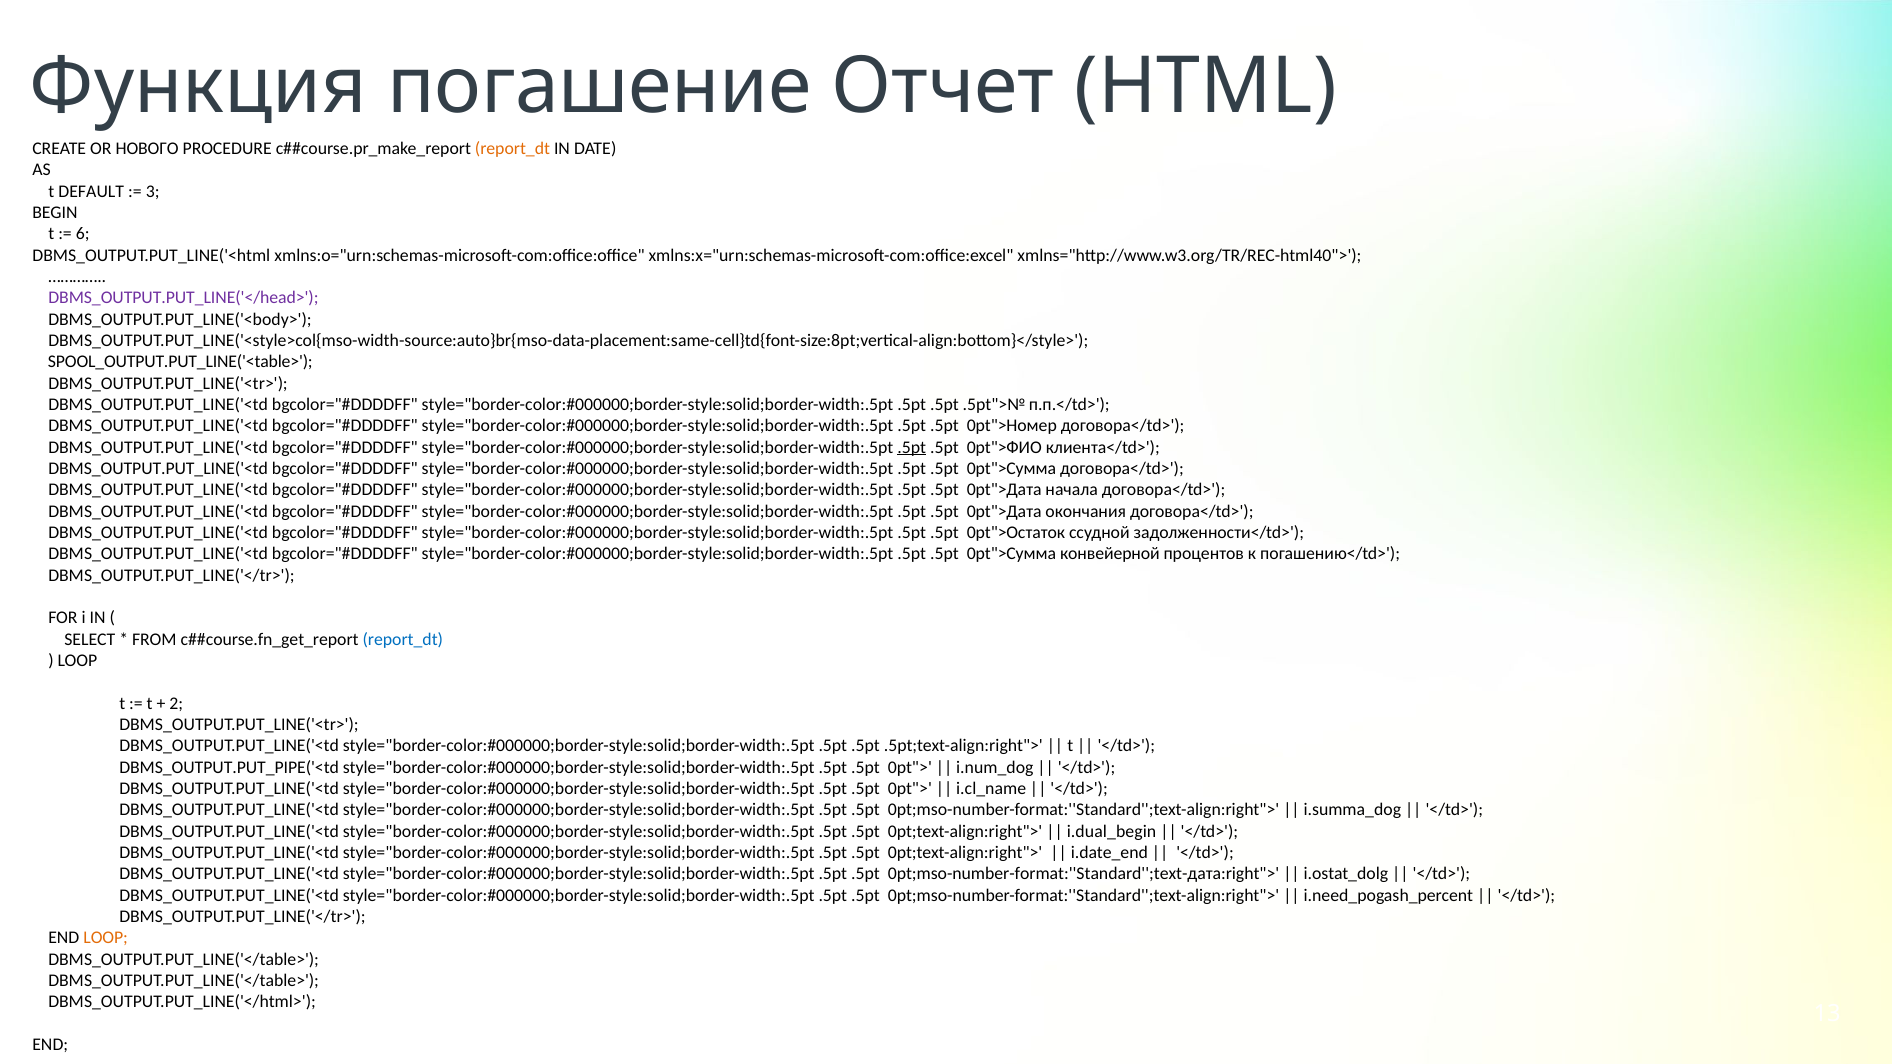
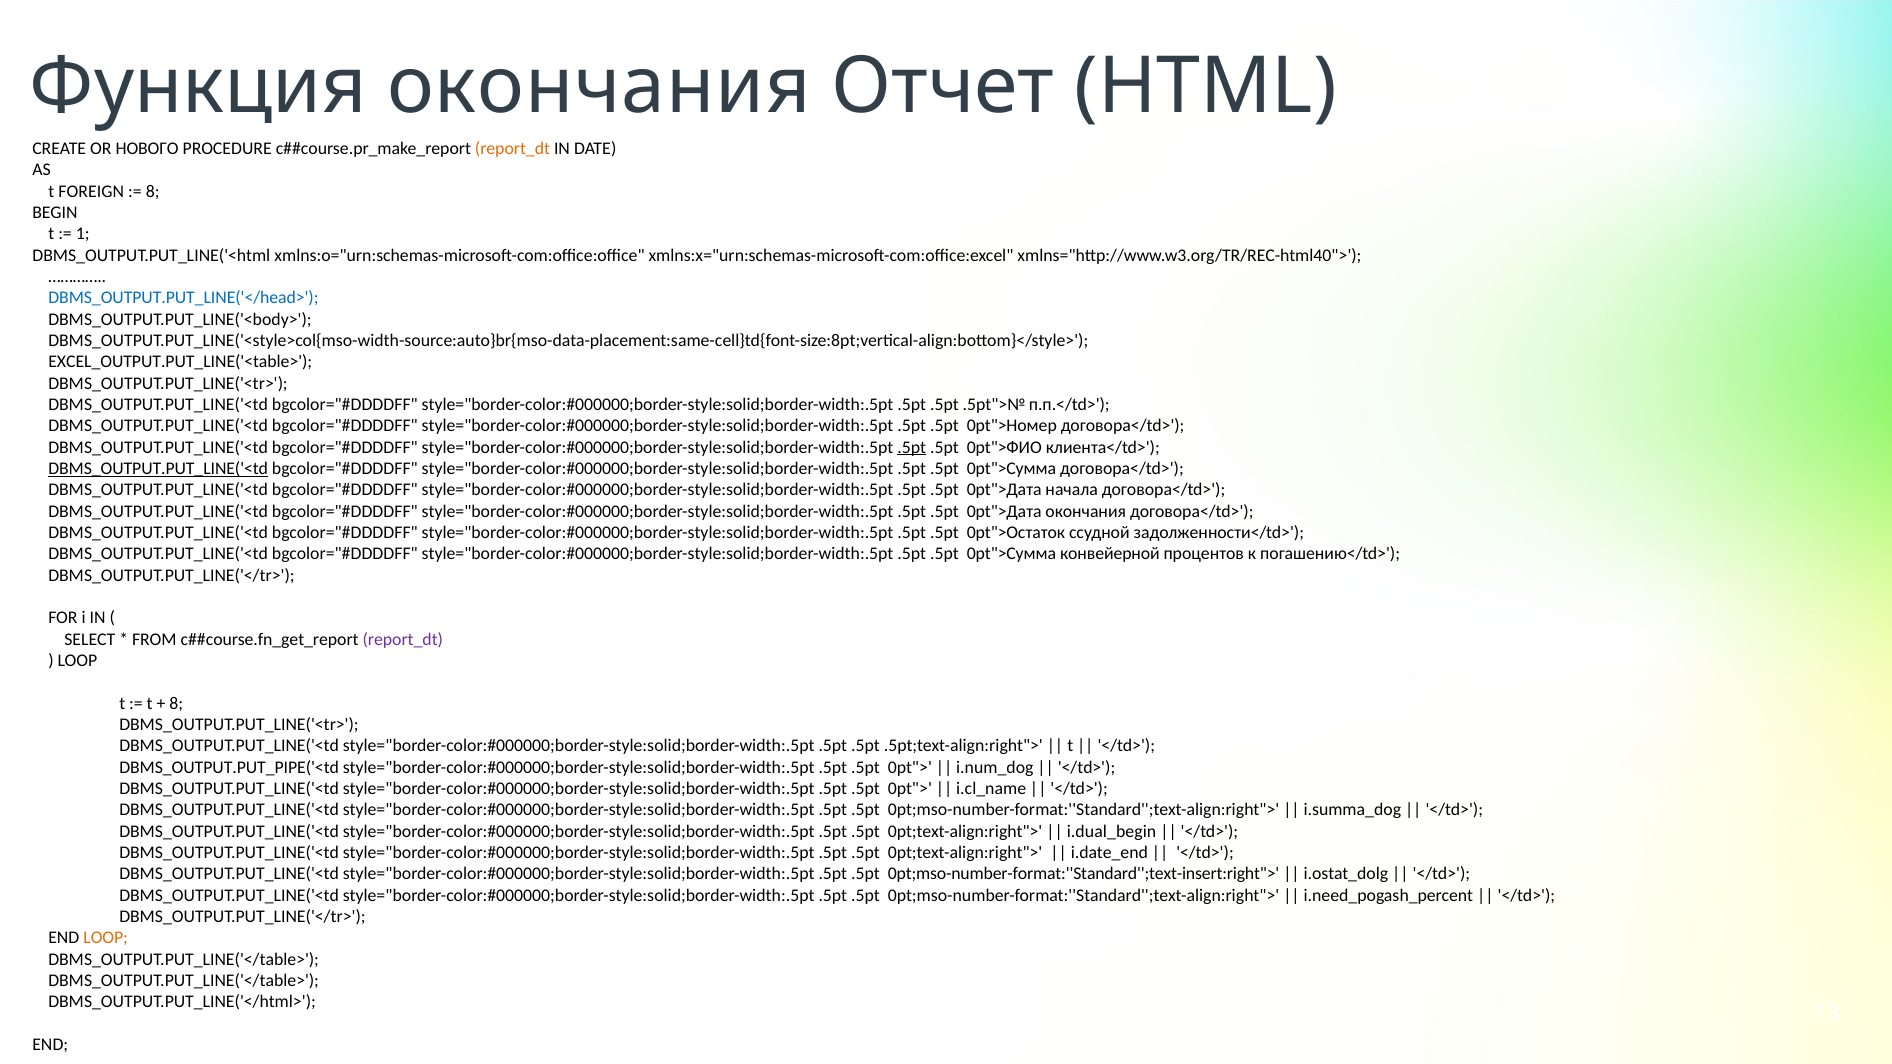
Функция погашение: погашение -> окончания
DEFAULT: DEFAULT -> FOREIGN
3 at (153, 191): 3 -> 8
6: 6 -> 1
DBMS_OUTPUT.PUT_LINE('</head> colour: purple -> blue
SPOOL_OUTPUT.PUT_LINE('<table>: SPOOL_OUTPUT.PUT_LINE('<table> -> EXCEL_OUTPUT.PUT_LINE('<table>
DBMS_OUTPUT.PUT_LINE('<td at (158, 469) underline: none -> present
report_dt at (403, 639) colour: blue -> purple
2 at (176, 704): 2 -> 8
0pt;mso-number-format:''Standard'';text-дата:right">: 0pt;mso-number-format:''Standard'';text-дата:right"> -> 0pt;mso-number-format:''Standard'';text-insert:right">
